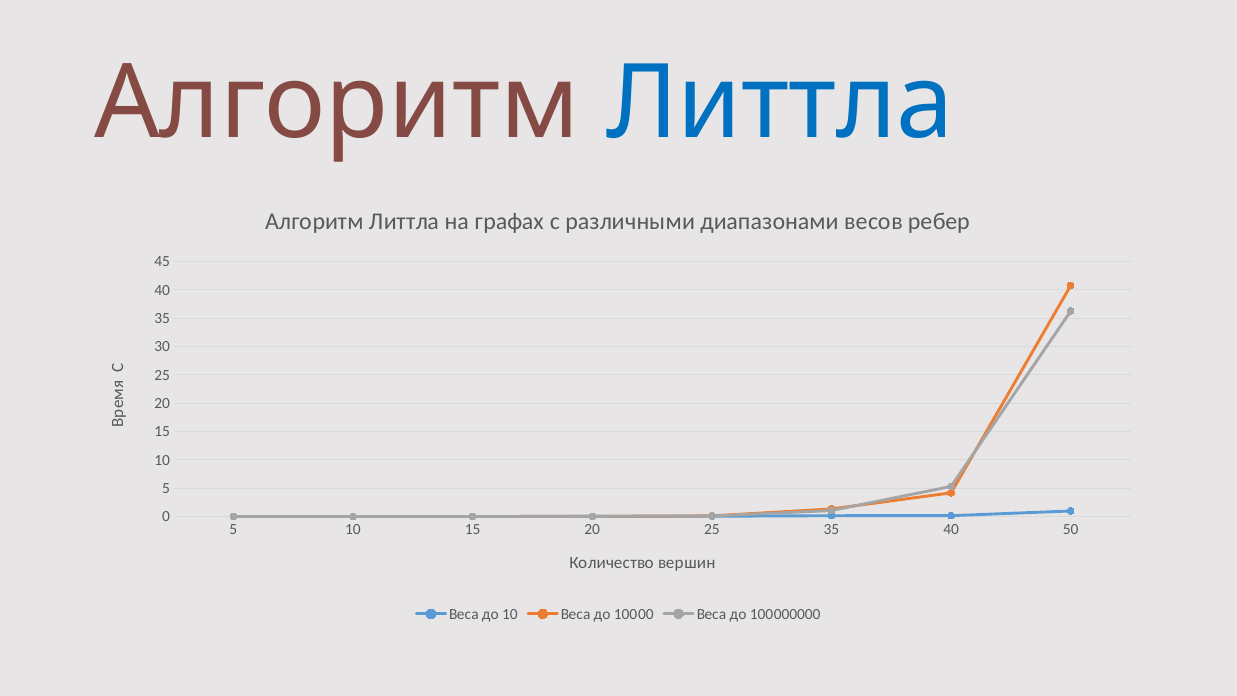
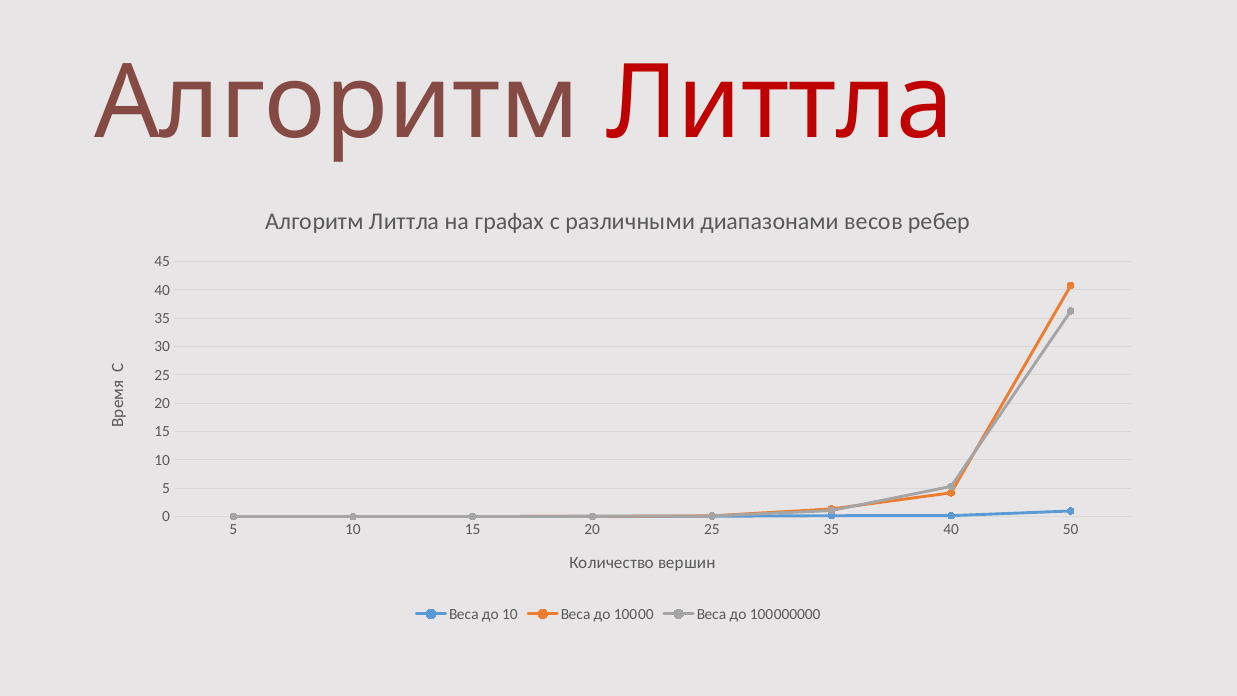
Литтла at (780, 104) colour: blue -> red
